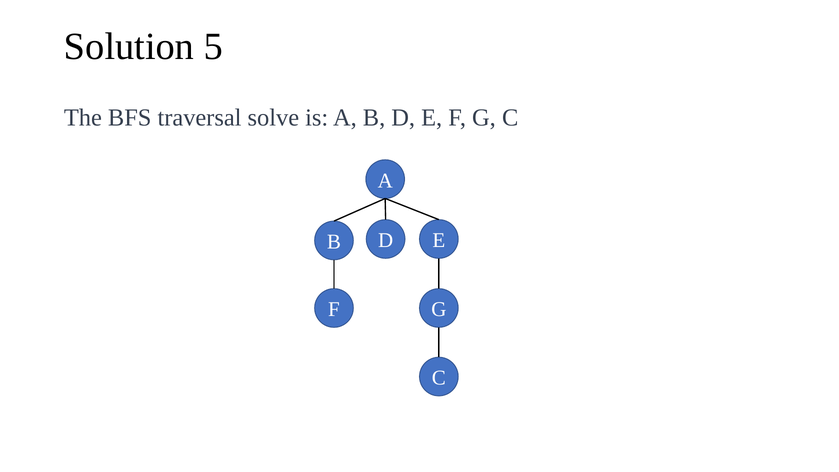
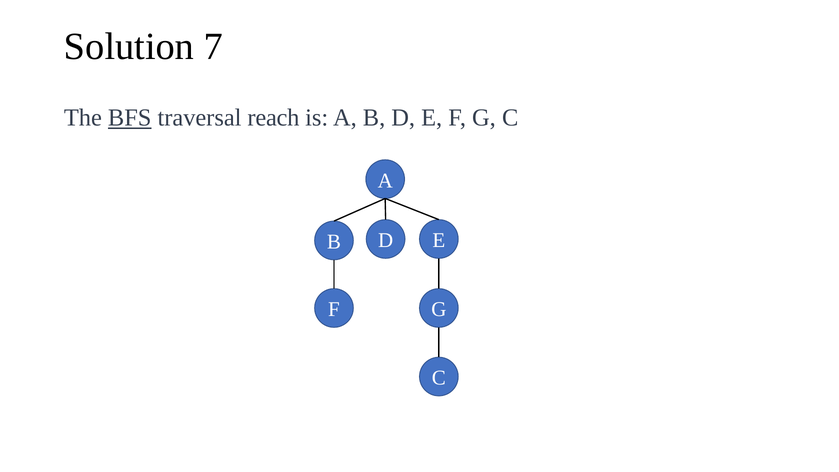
5: 5 -> 7
BFS underline: none -> present
solve: solve -> reach
